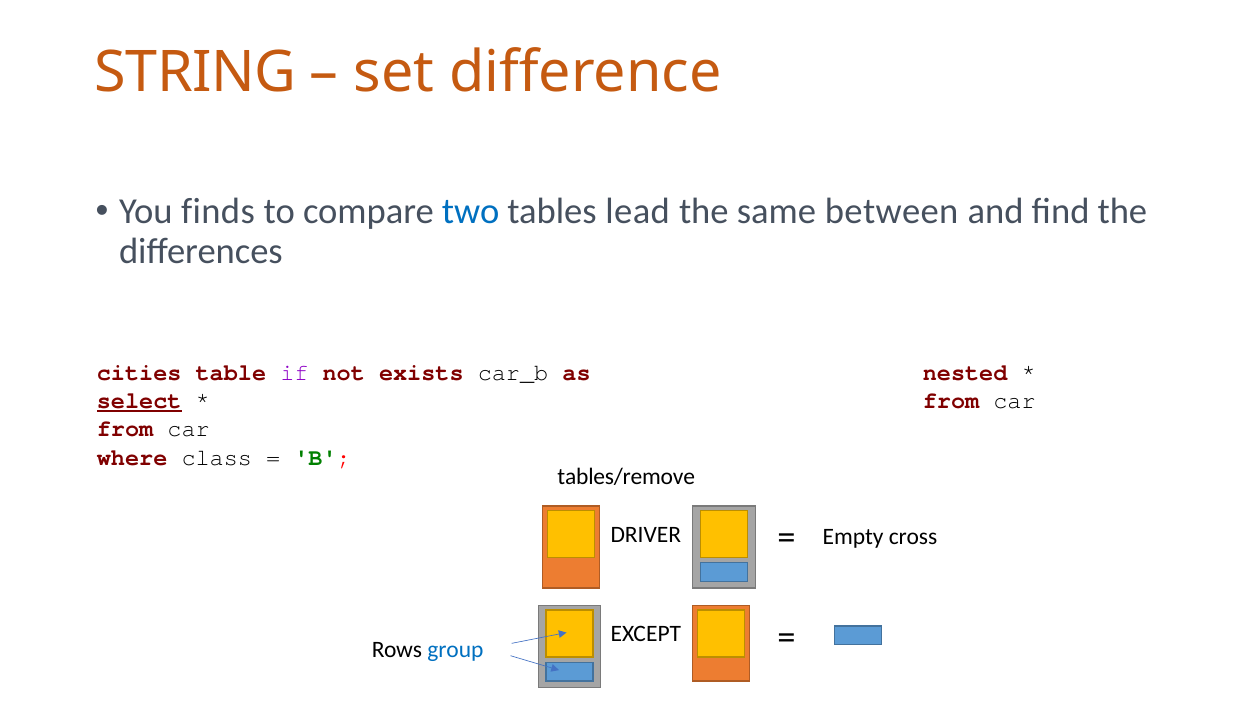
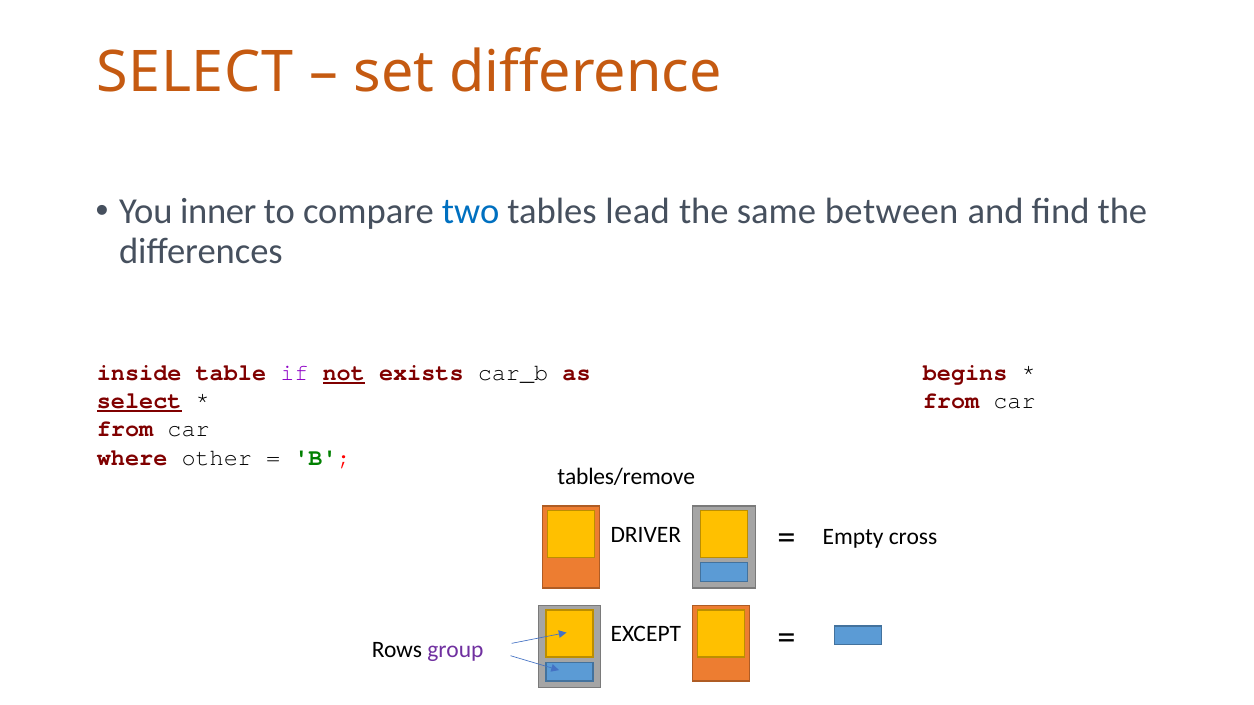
STRING at (196, 73): STRING -> SELECT
finds: finds -> inner
cities: cities -> inside
not underline: none -> present
nested: nested -> begins
class: class -> other
group colour: blue -> purple
